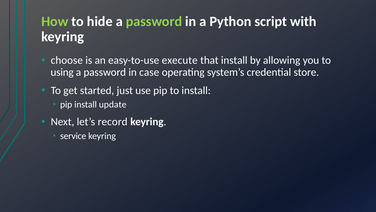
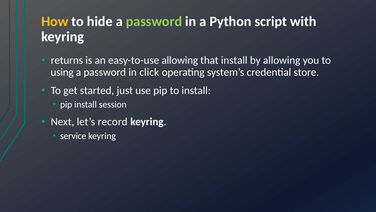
How colour: light green -> yellow
choose: choose -> returns
easy-to-use execute: execute -> allowing
case: case -> click
update: update -> session
